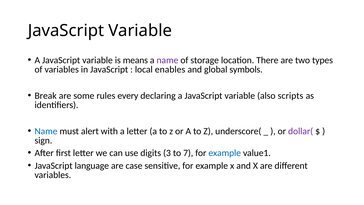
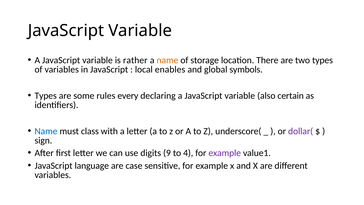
means: means -> rather
name at (167, 60) colour: purple -> orange
Break at (46, 96): Break -> Types
scripts: scripts -> certain
alert: alert -> class
3: 3 -> 9
7: 7 -> 4
example at (225, 153) colour: blue -> purple
